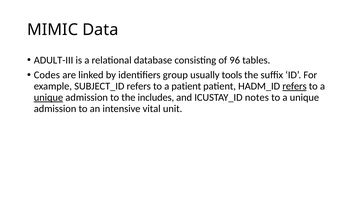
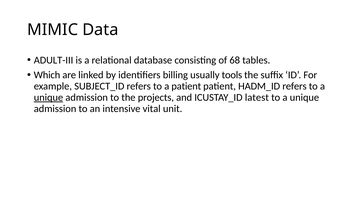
96: 96 -> 68
Codes: Codes -> Which
group: group -> billing
refers at (295, 86) underline: present -> none
includes: includes -> projects
notes: notes -> latest
